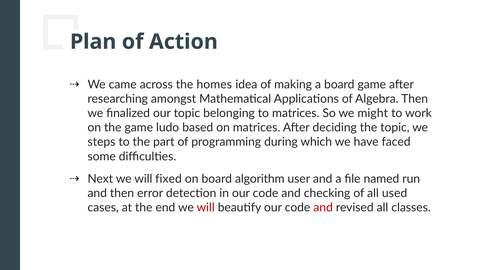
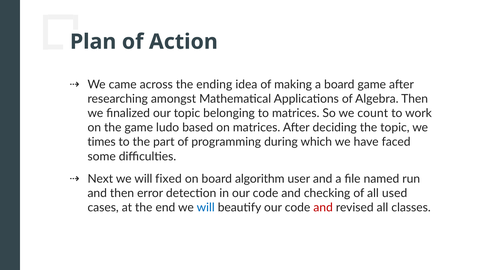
homes: homes -> ending
might: might -> count
steps: steps -> times
will at (206, 208) colour: red -> blue
